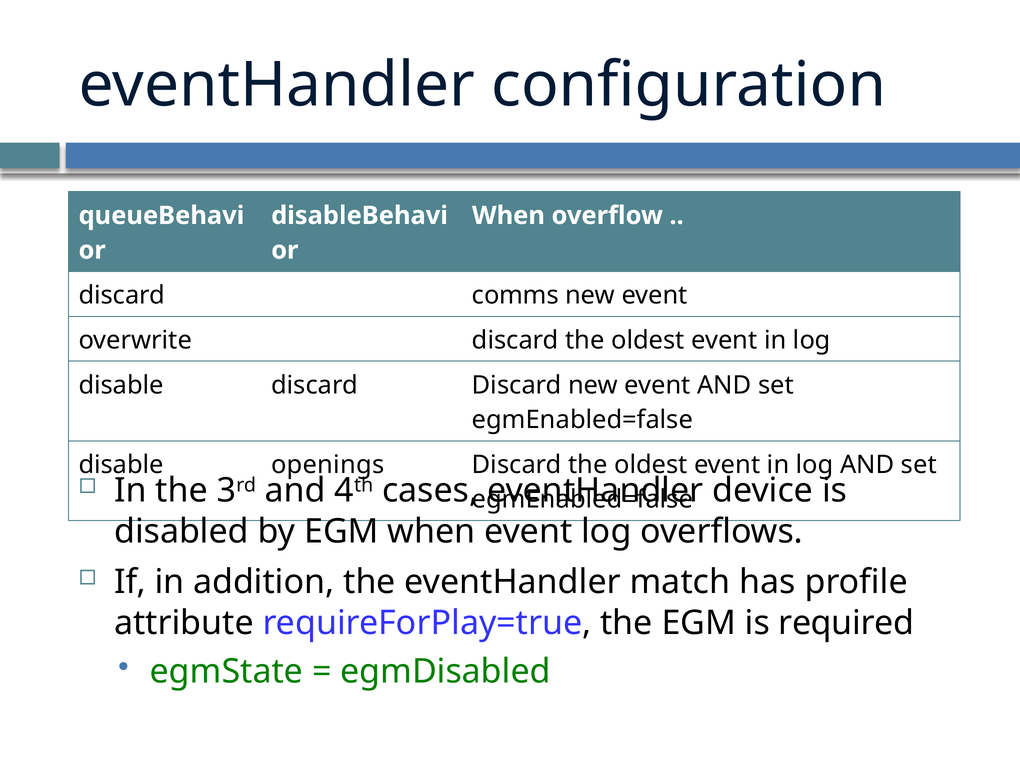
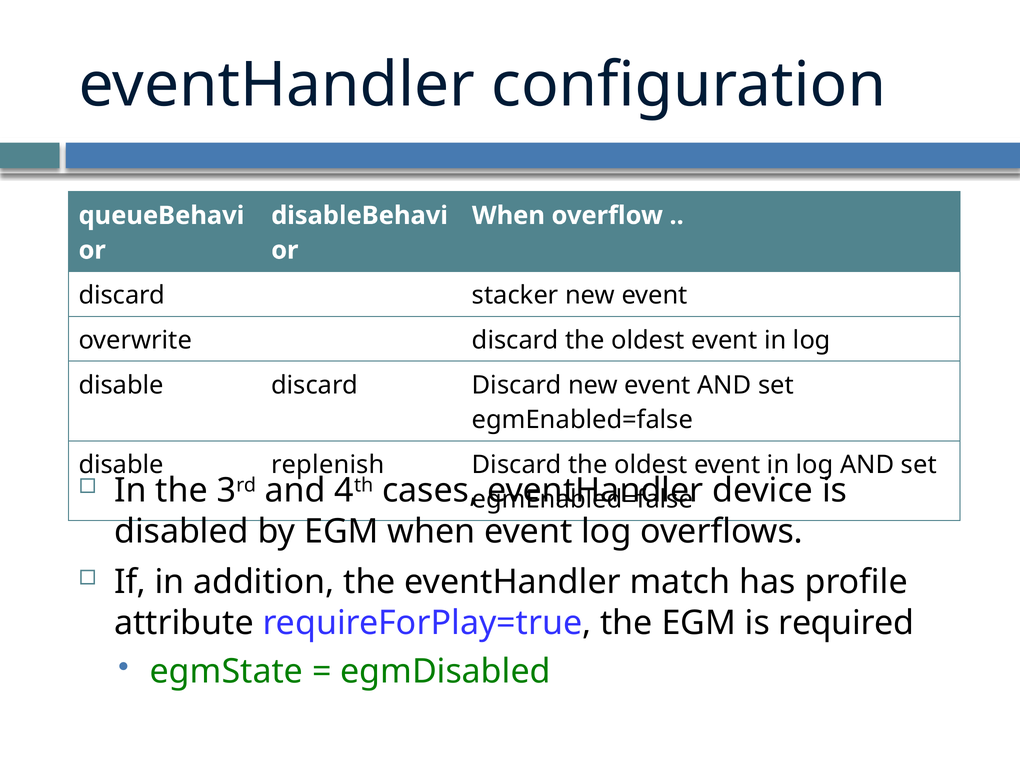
comms: comms -> stacker
openings: openings -> replenish
